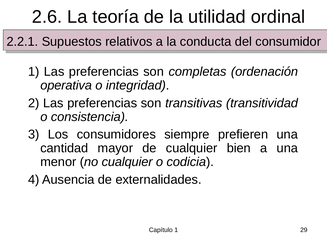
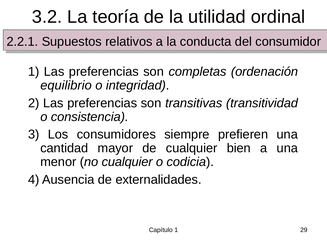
2.6: 2.6 -> 3.2
operativa: operativa -> equilibrio
